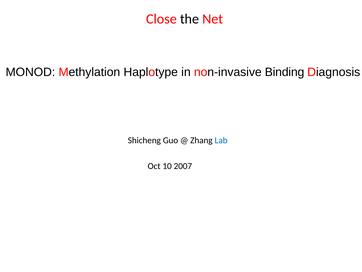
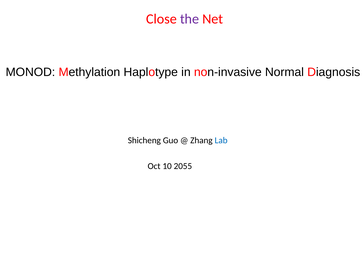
the colour: black -> purple
Binding: Binding -> Normal
2007: 2007 -> 2055
